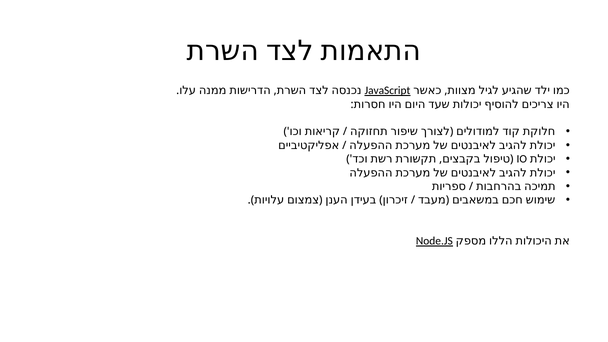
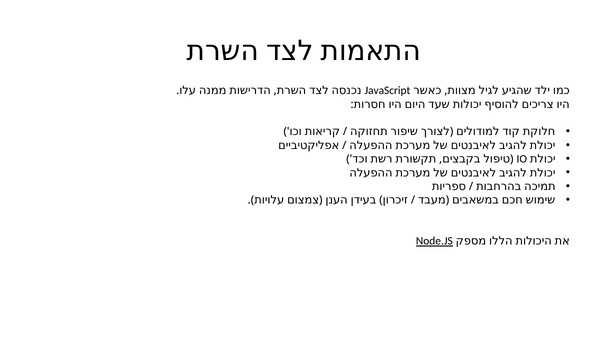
JavaScript underline: present -> none
